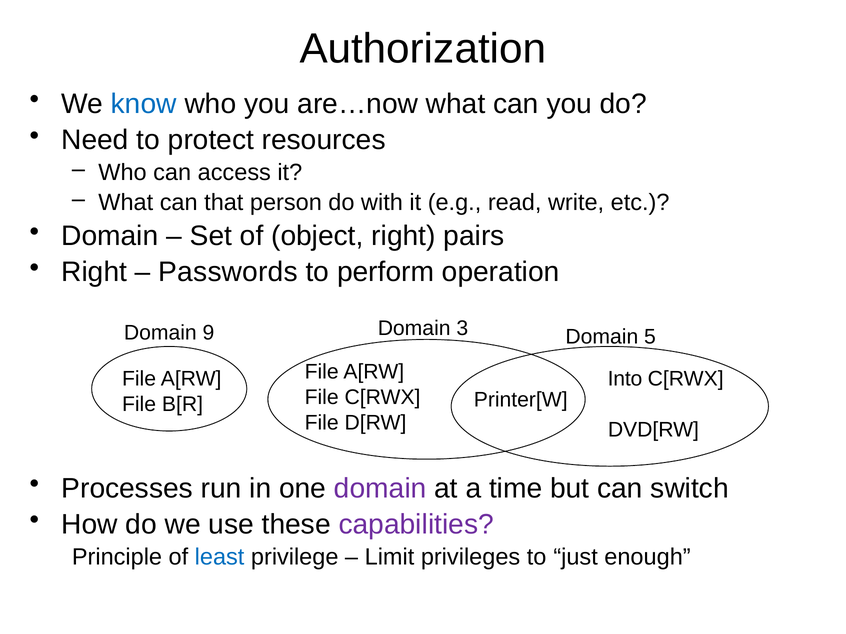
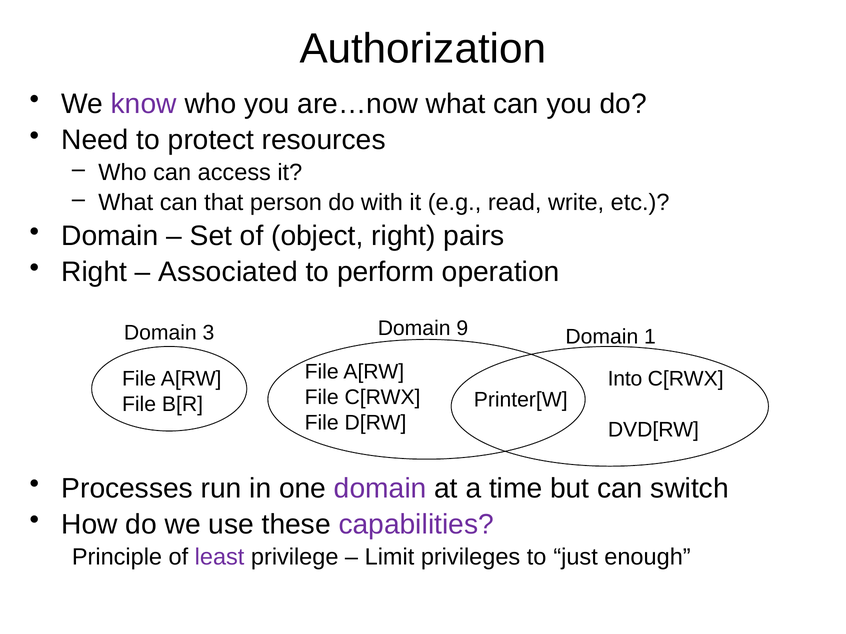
know colour: blue -> purple
Passwords: Passwords -> Associated
9: 9 -> 3
3: 3 -> 9
5: 5 -> 1
least colour: blue -> purple
